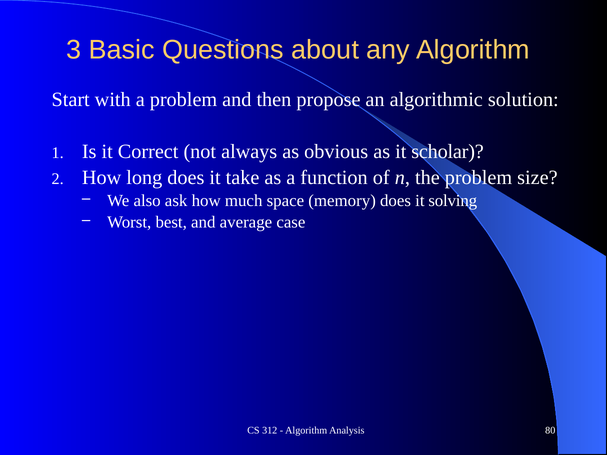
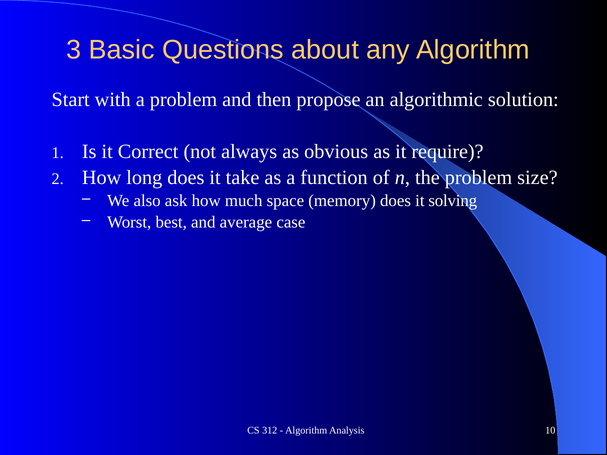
scholar: scholar -> require
80: 80 -> 10
